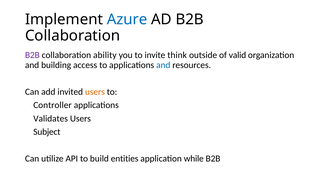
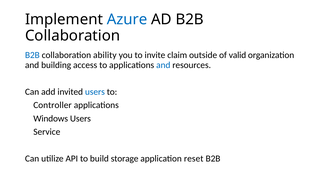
B2B at (32, 55) colour: purple -> blue
think: think -> claim
users at (95, 92) colour: orange -> blue
Validates: Validates -> Windows
Subject: Subject -> Service
entities: entities -> storage
while: while -> reset
